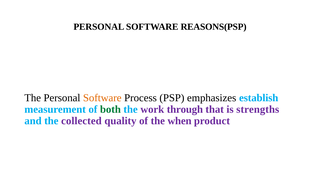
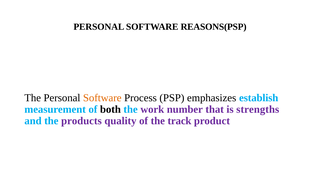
both colour: green -> black
through: through -> number
collected: collected -> products
when: when -> track
